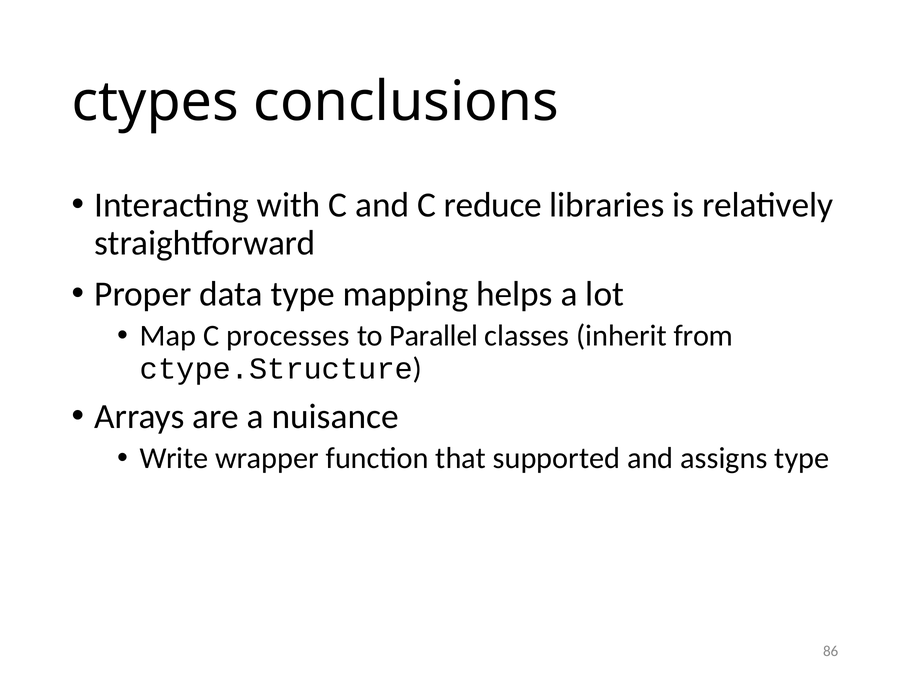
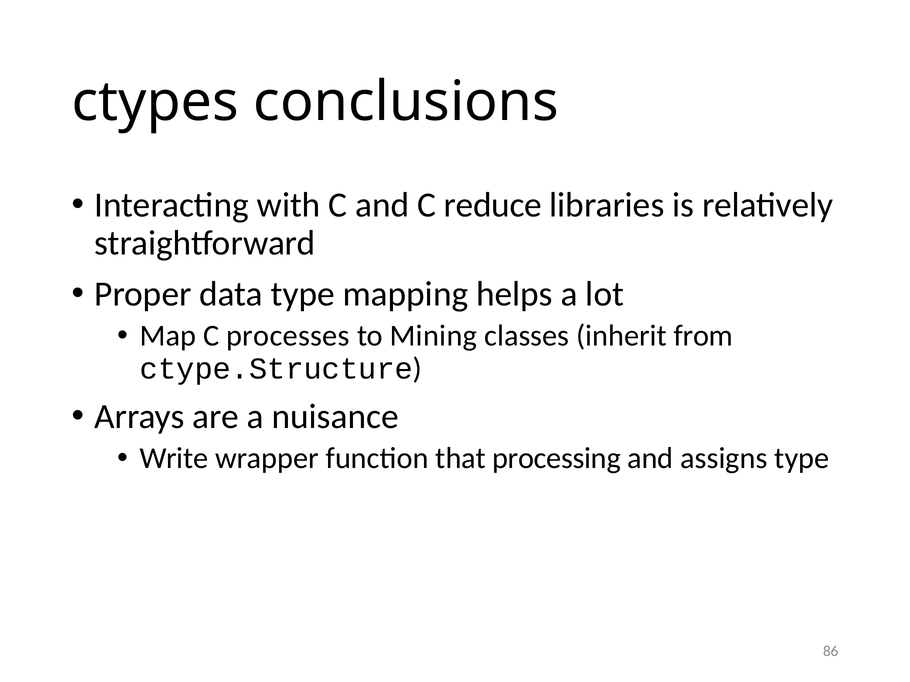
Parallel: Parallel -> Mining
supported: supported -> processing
